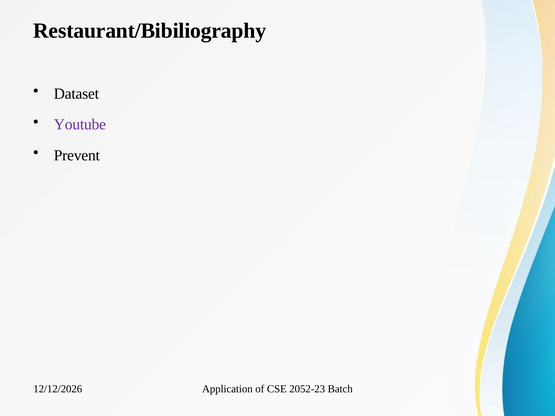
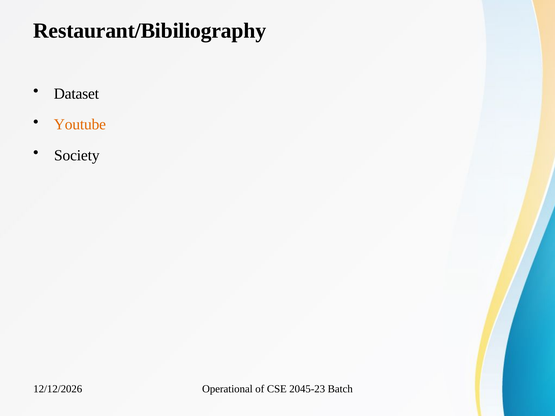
Youtube colour: purple -> orange
Prevent: Prevent -> Society
Application: Application -> Operational
2052-23: 2052-23 -> 2045-23
